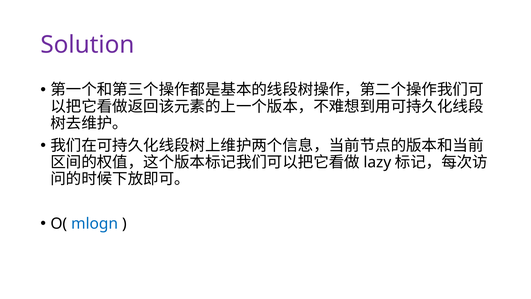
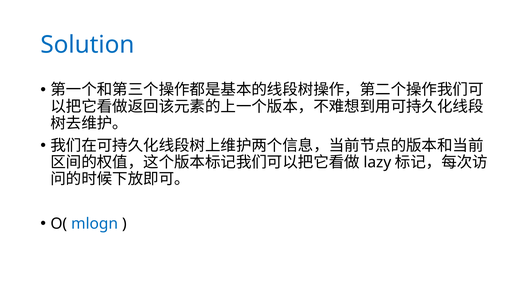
Solution colour: purple -> blue
